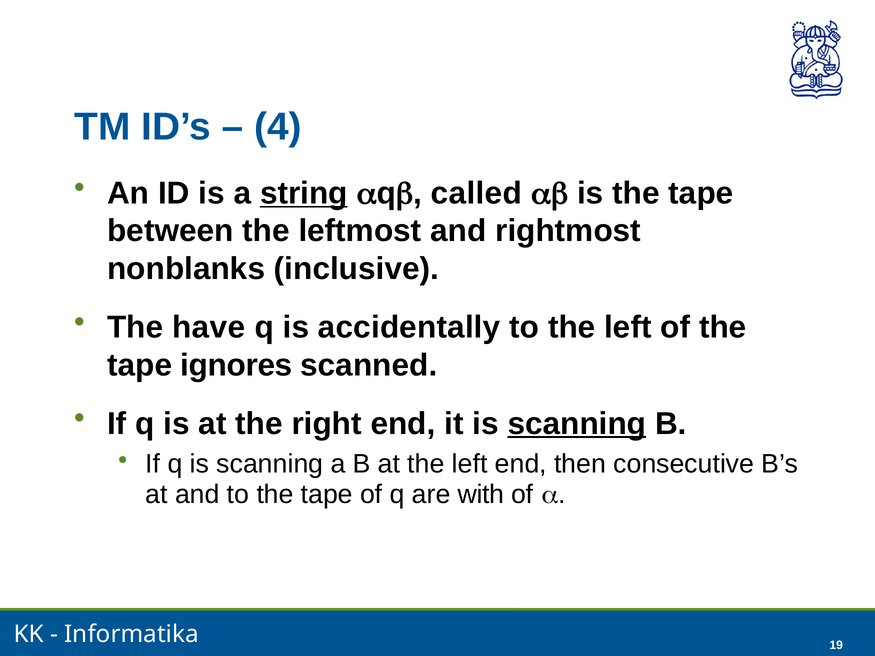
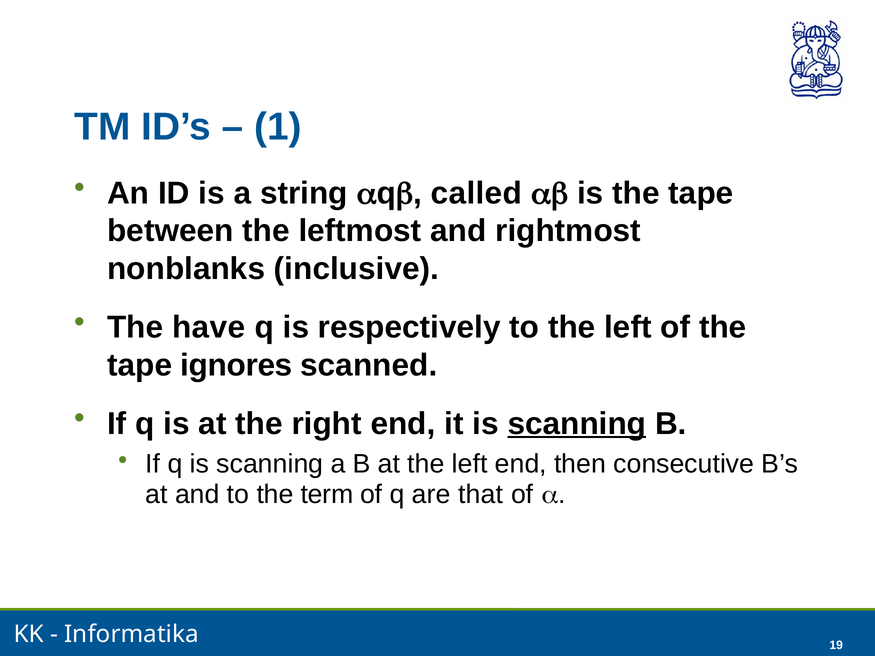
4: 4 -> 1
string underline: present -> none
accidentally: accidentally -> respectively
to the tape: tape -> term
with: with -> that
